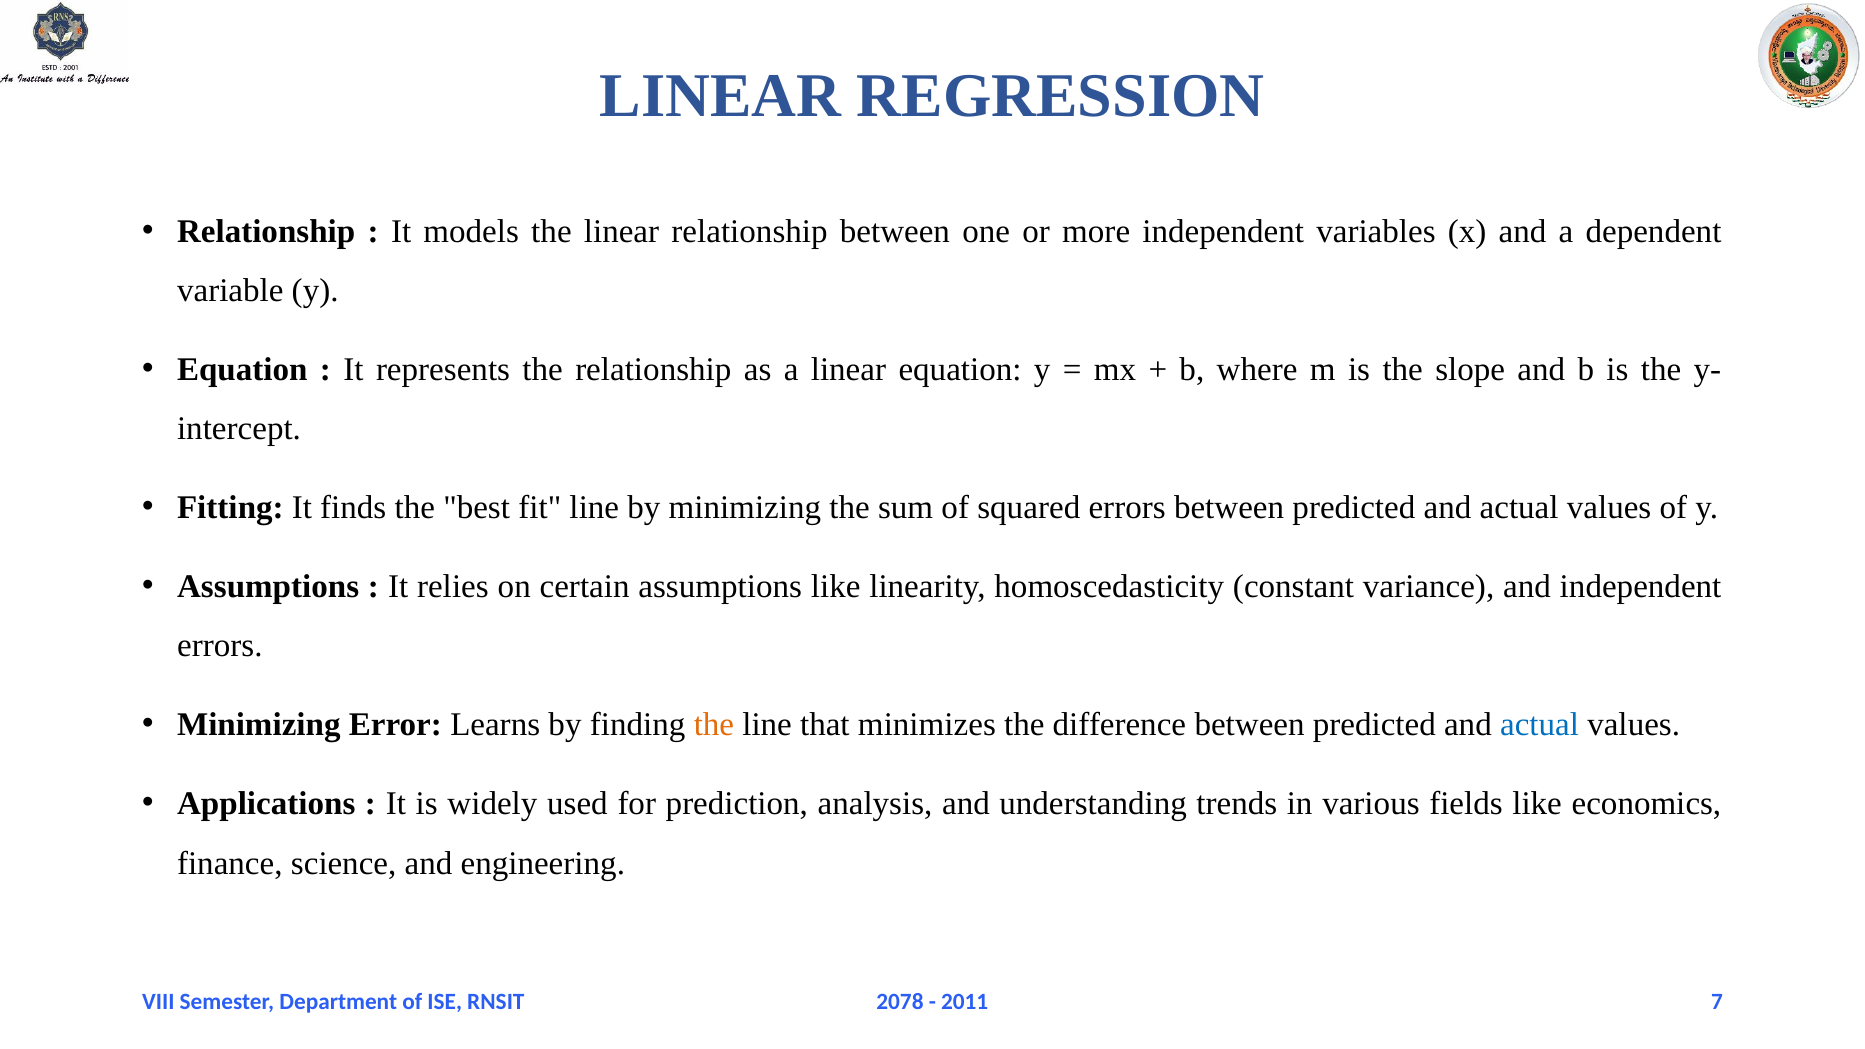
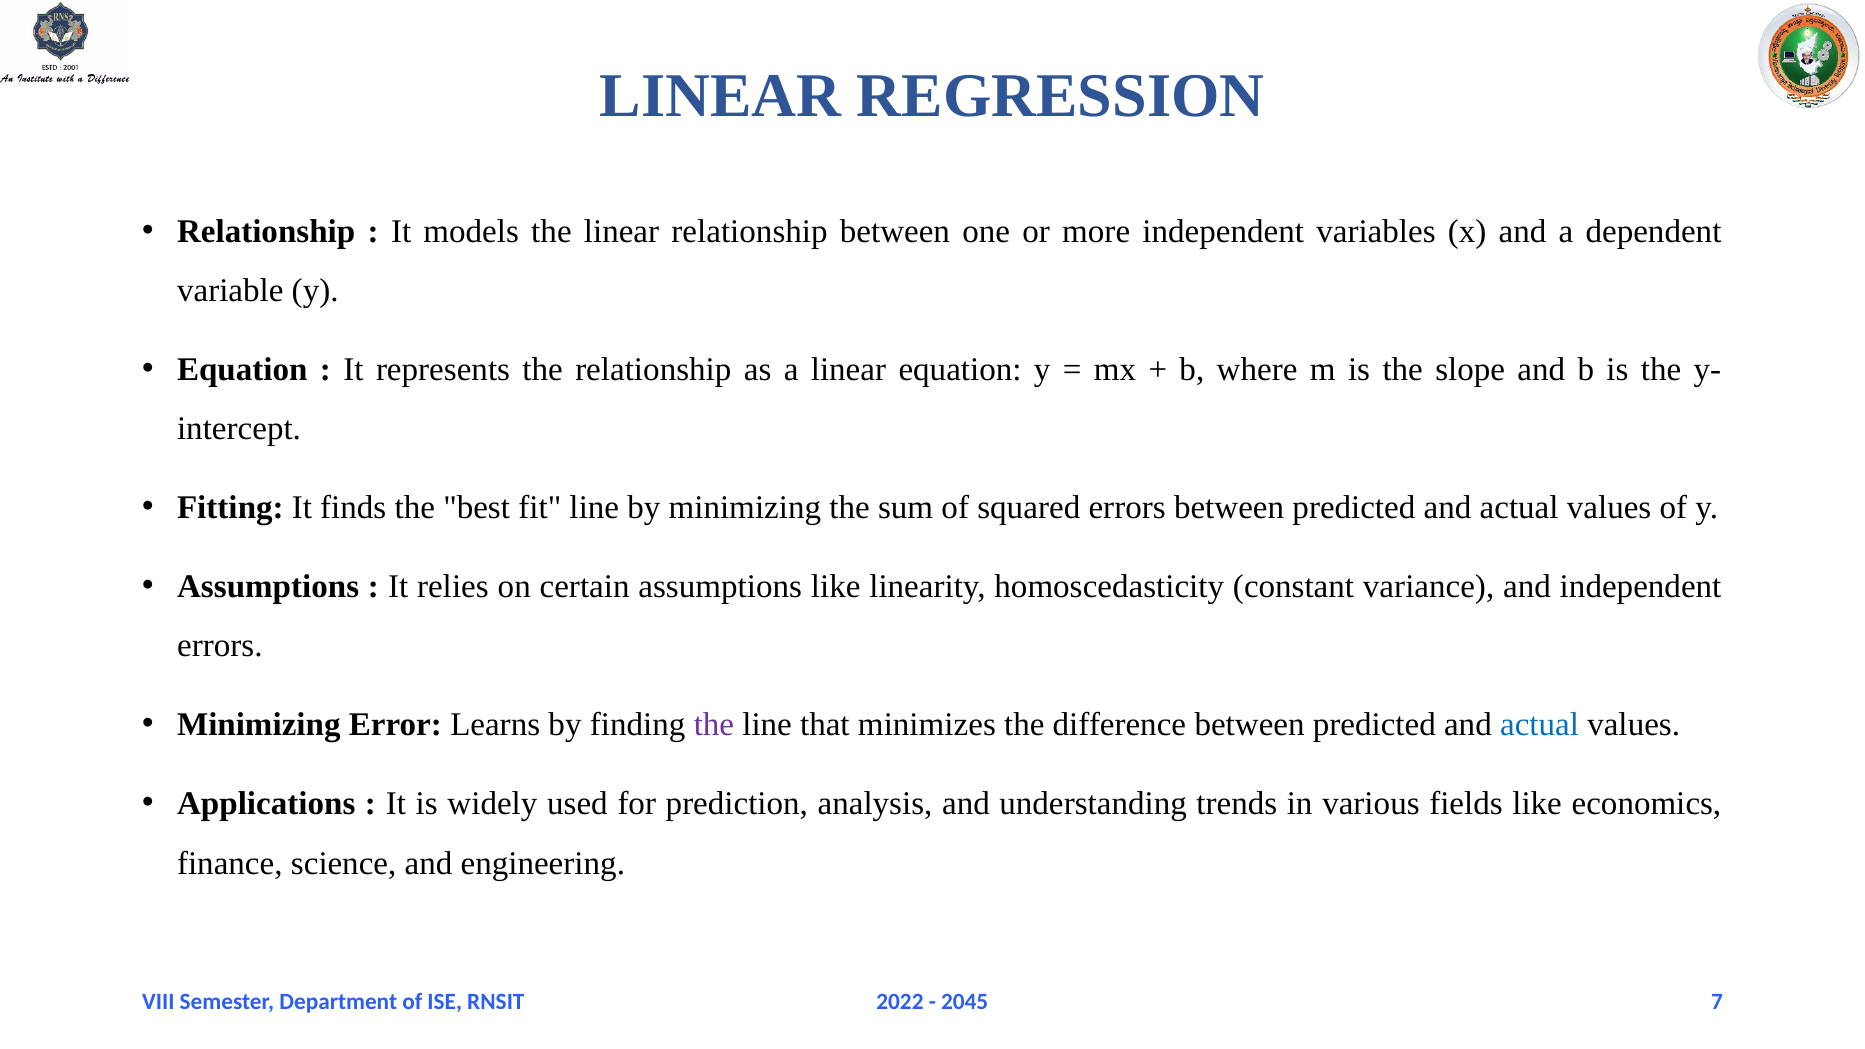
the at (714, 725) colour: orange -> purple
2078: 2078 -> 2022
2011: 2011 -> 2045
